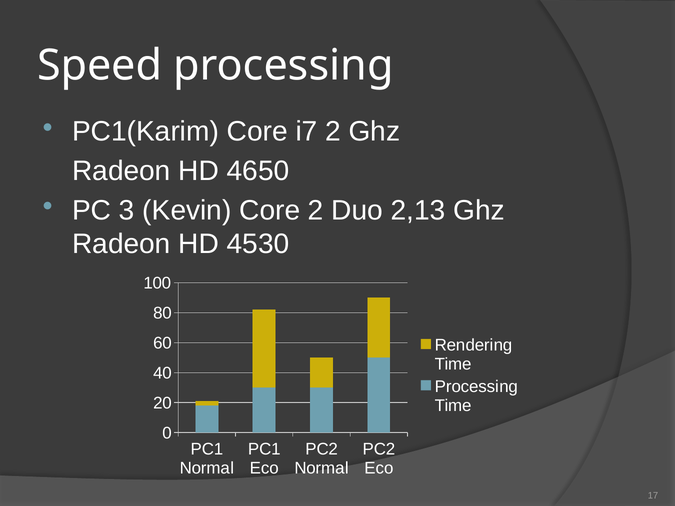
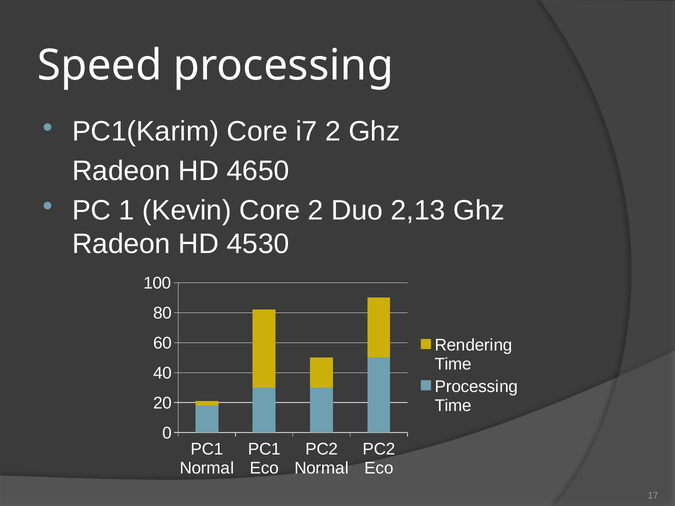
3: 3 -> 1
